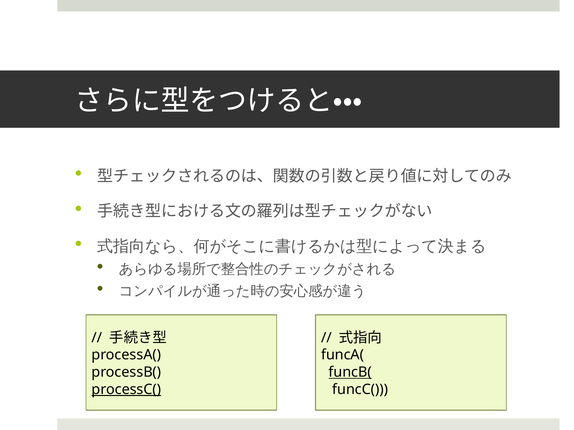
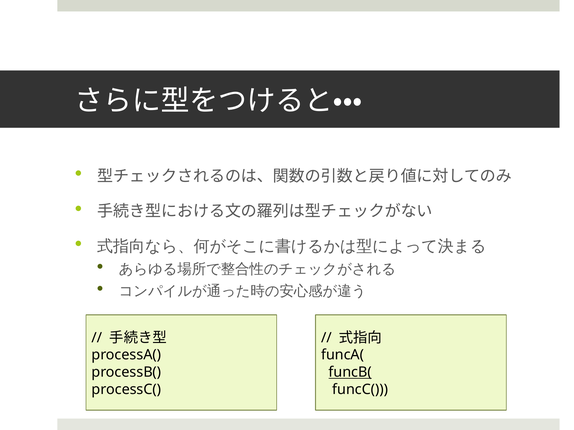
processC( underline: present -> none
